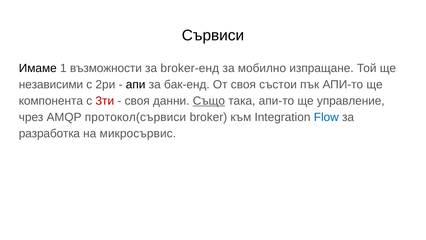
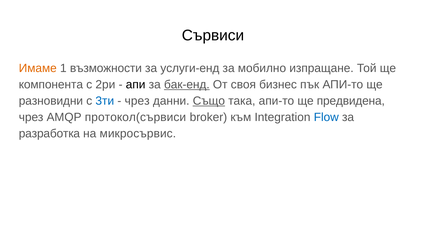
Имаме colour: black -> orange
broker-енд: broker-енд -> услуги-енд
независими: независими -> компонента
бак-енд underline: none -> present
състои: състои -> бизнес
компонента: компонента -> разновидни
3ти colour: red -> blue
своя at (137, 101): своя -> чрез
управление: управление -> предвидена
